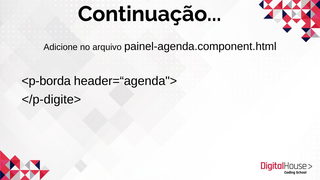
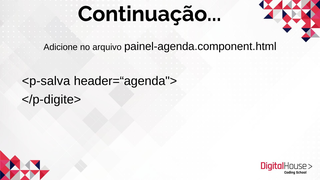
<p-borda: <p-borda -> <p-salva
